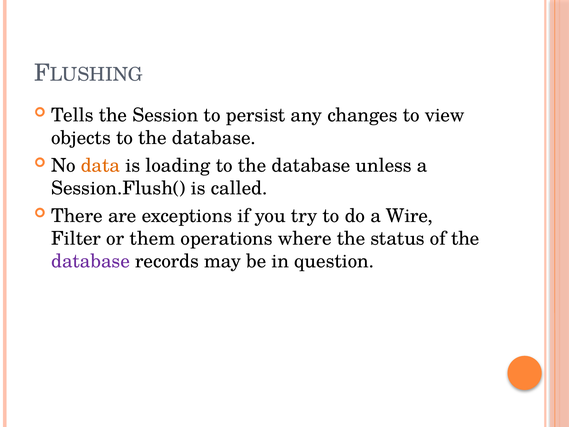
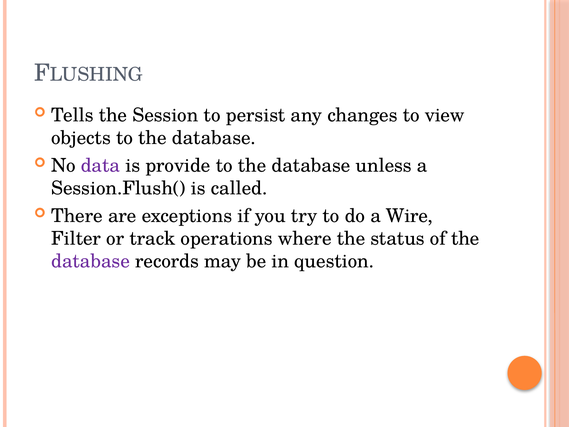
data colour: orange -> purple
loading: loading -> provide
them: them -> track
